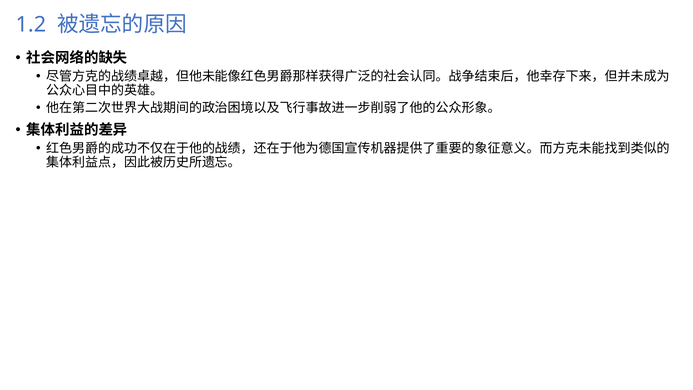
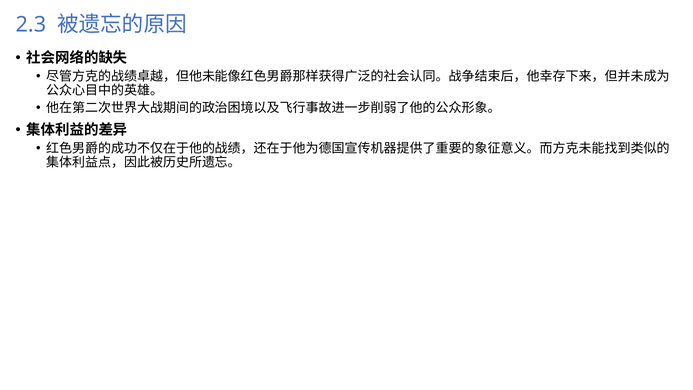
1.2: 1.2 -> 2.3
